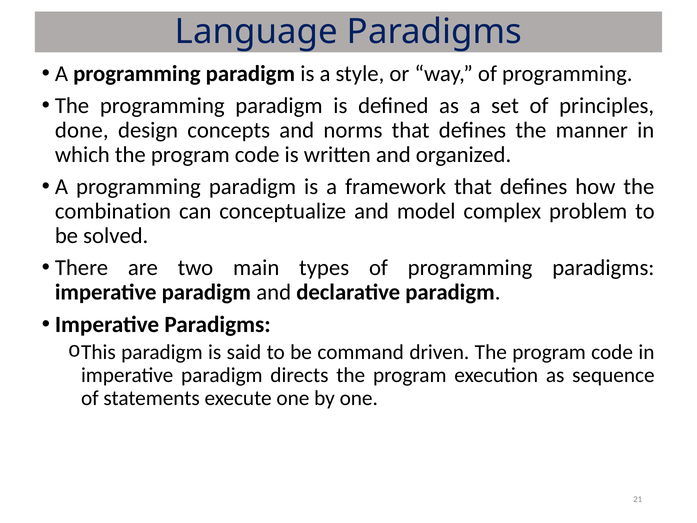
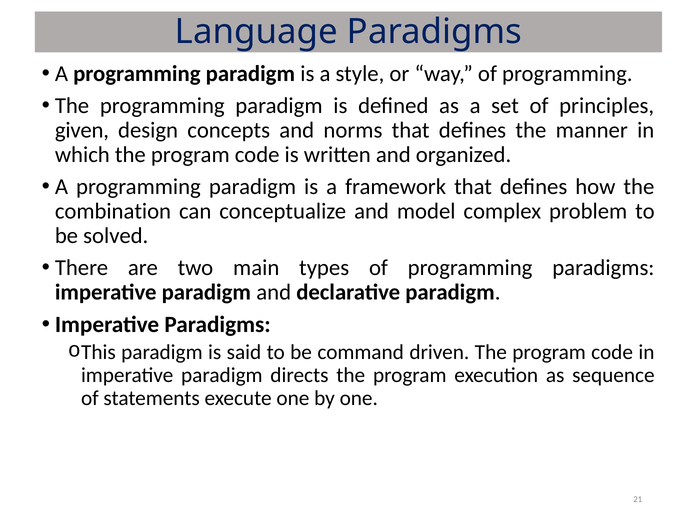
done: done -> given
